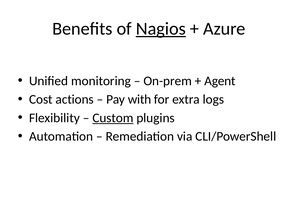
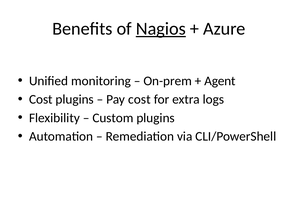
Cost actions: actions -> plugins
Pay with: with -> cost
Custom underline: present -> none
